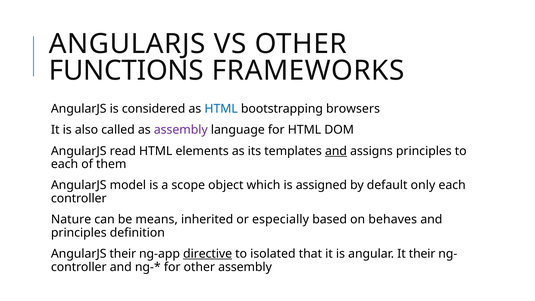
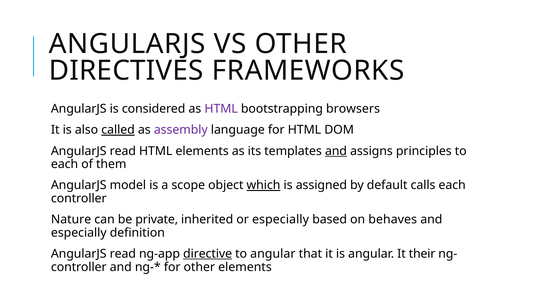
FUNCTIONS: FUNCTIONS -> DIRECTIVES
HTML at (221, 109) colour: blue -> purple
called underline: none -> present
which underline: none -> present
only: only -> calls
means: means -> private
principles at (79, 233): principles -> especially
their at (123, 254): their -> read
to isolated: isolated -> angular
other assembly: assembly -> elements
